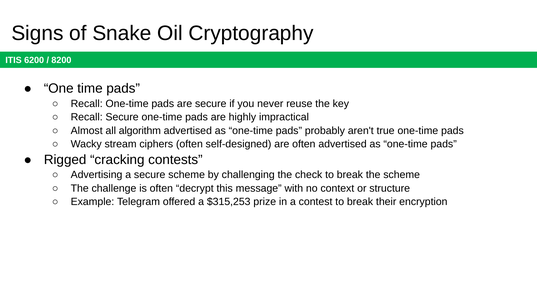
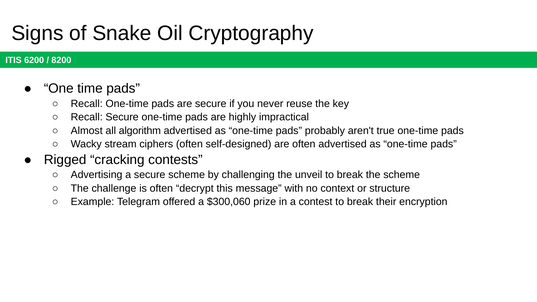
check: check -> unveil
$315,253: $315,253 -> $300,060
